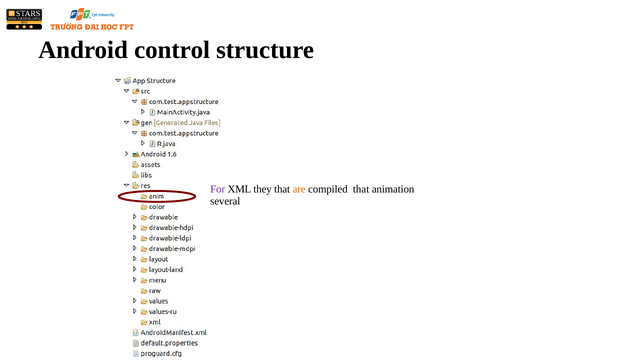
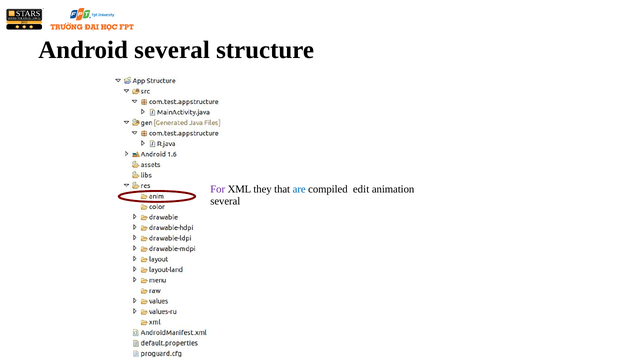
Android control: control -> several
are colour: orange -> blue
compiled that: that -> edit
